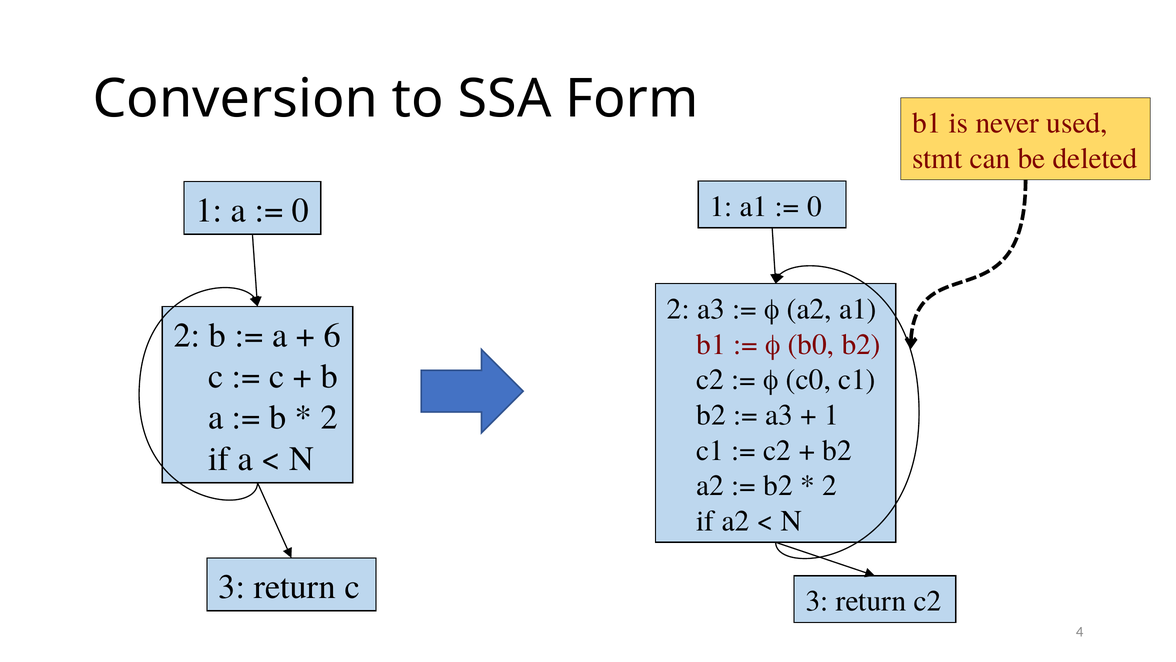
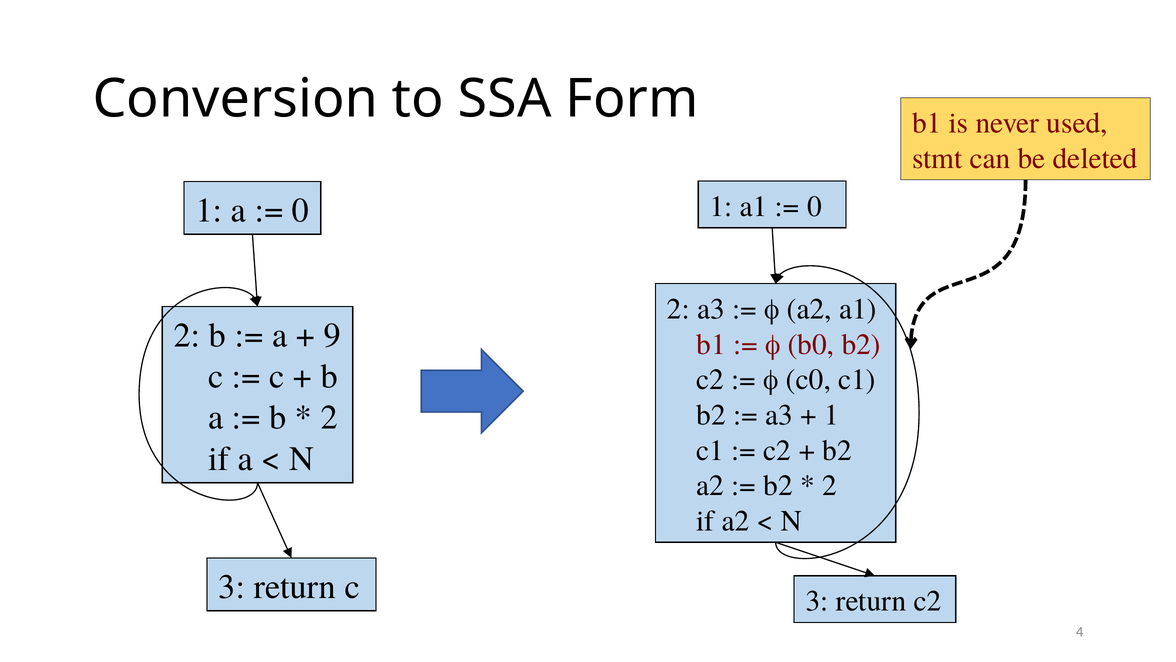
6: 6 -> 9
